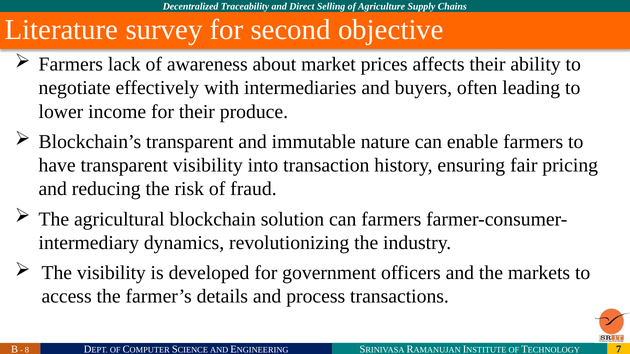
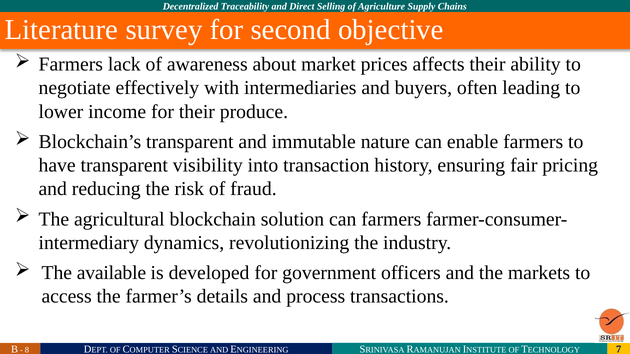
The visibility: visibility -> available
